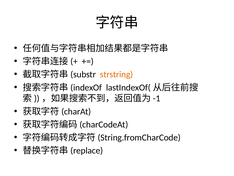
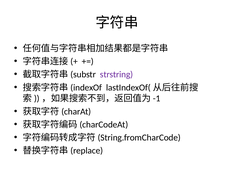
strstring colour: orange -> purple
